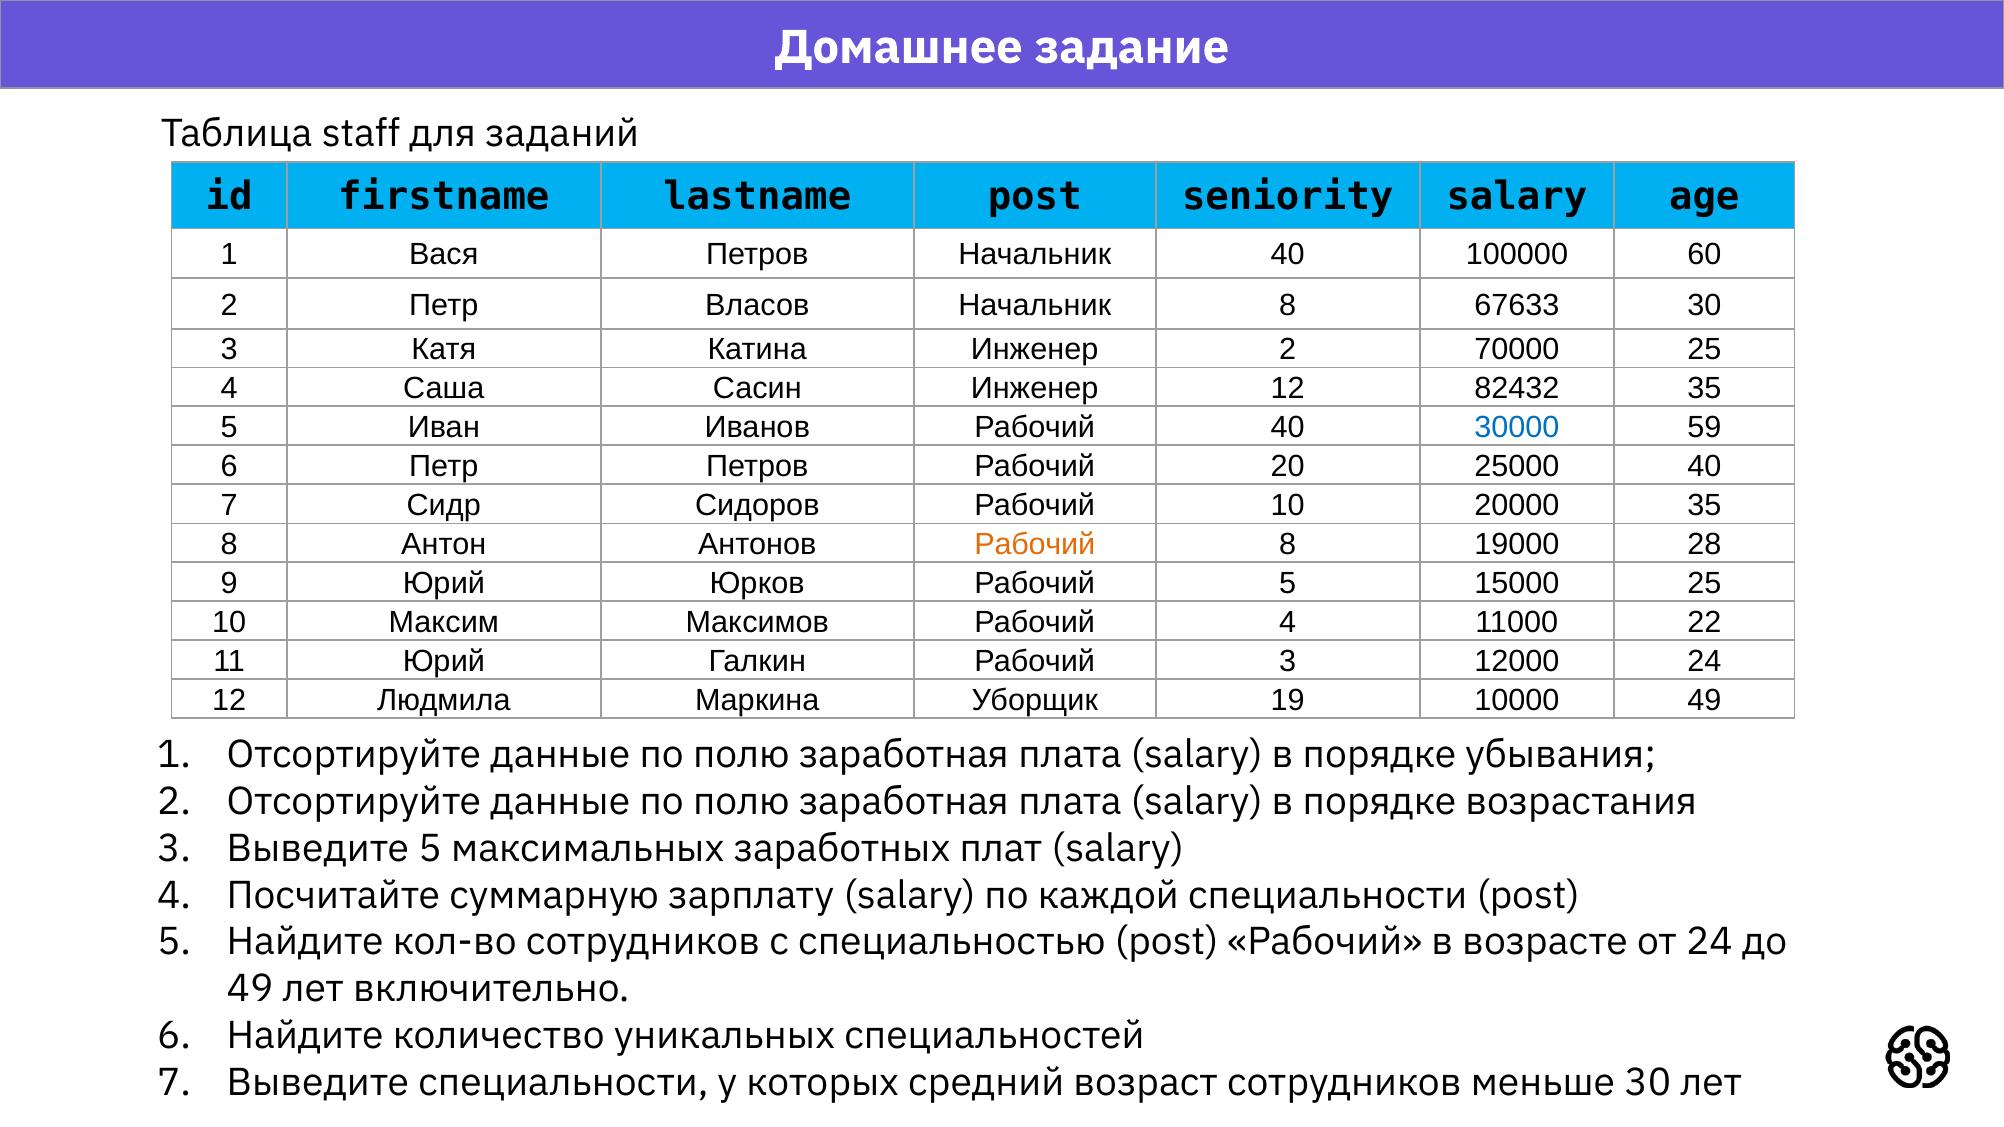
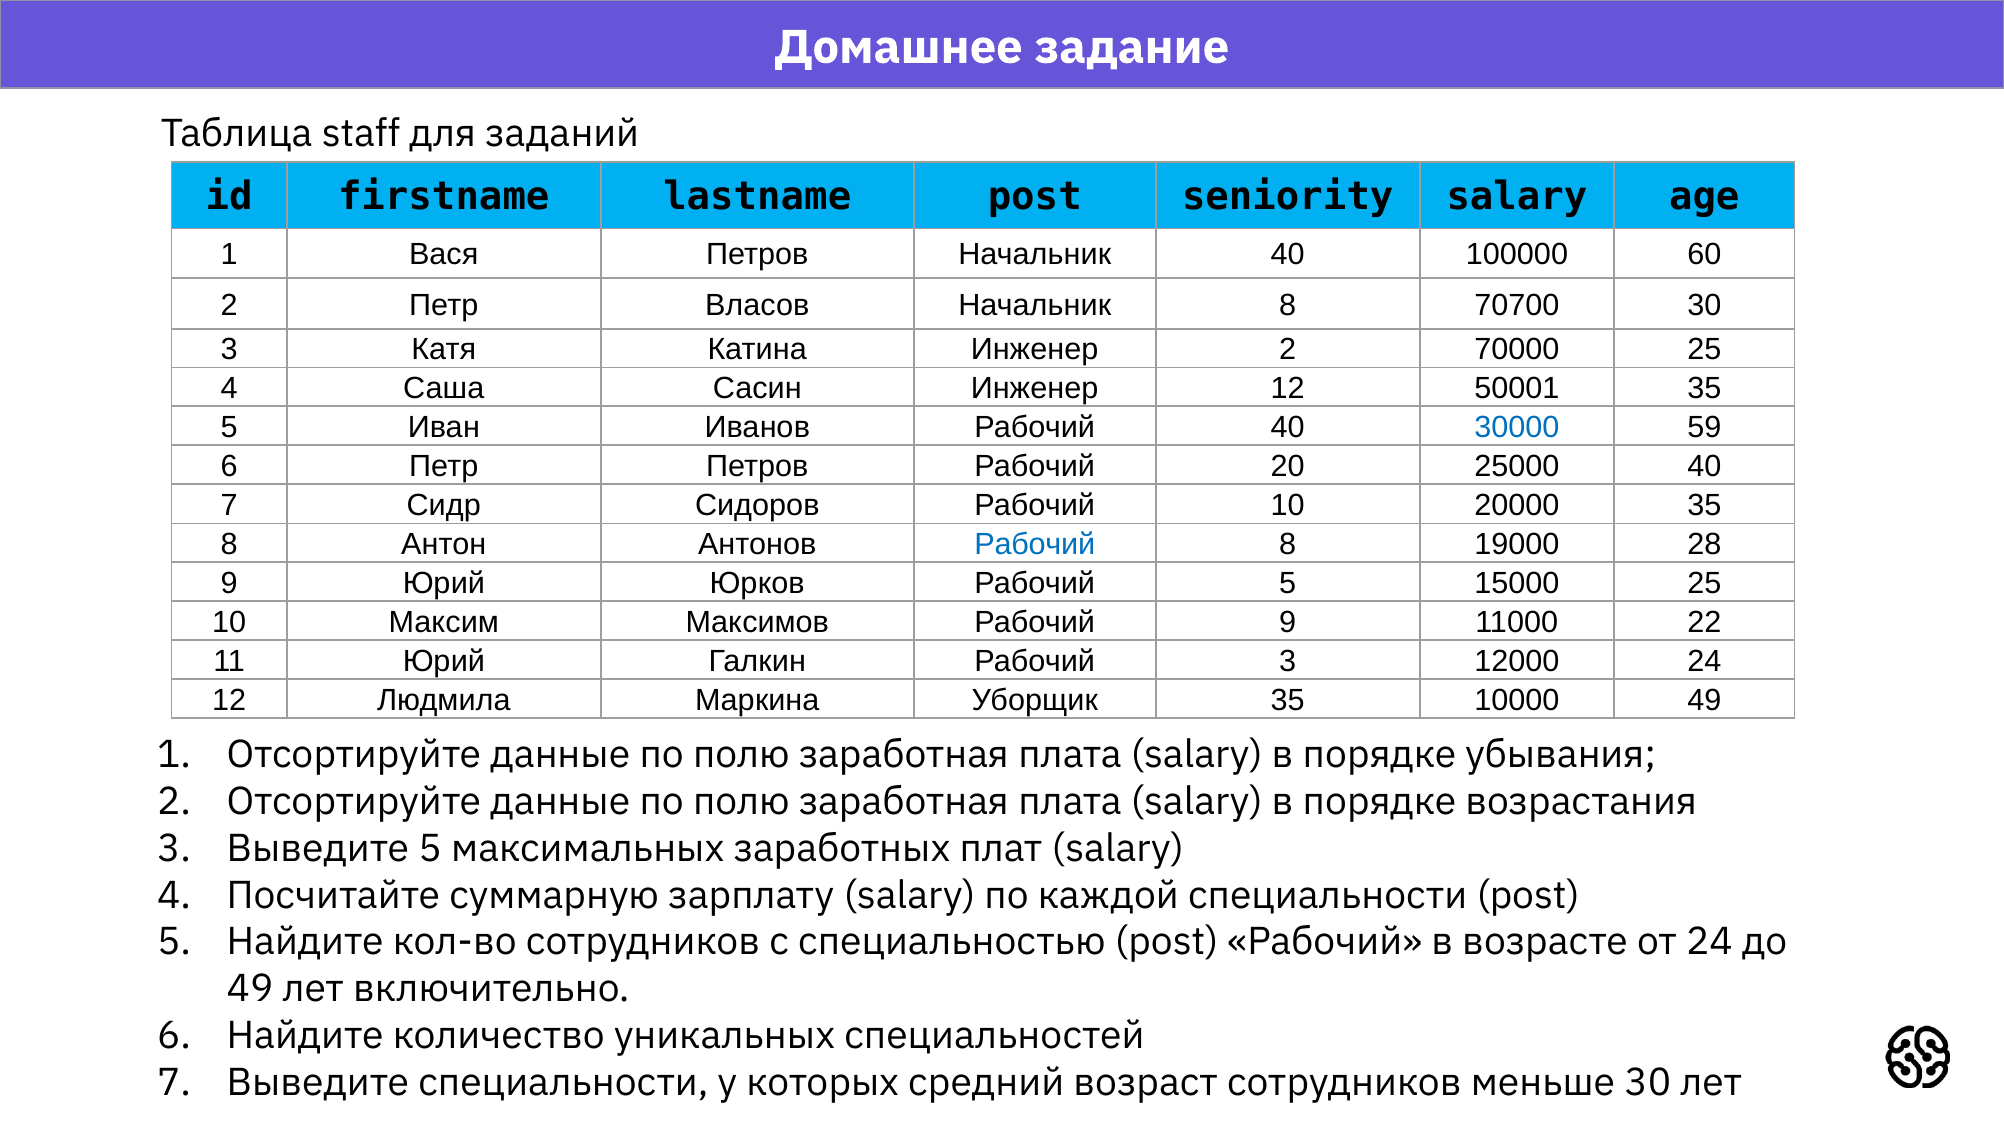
67633: 67633 -> 70700
82432: 82432 -> 50001
Рабочий at (1035, 545) colour: orange -> blue
Рабочий 4: 4 -> 9
Уборщик 19: 19 -> 35
